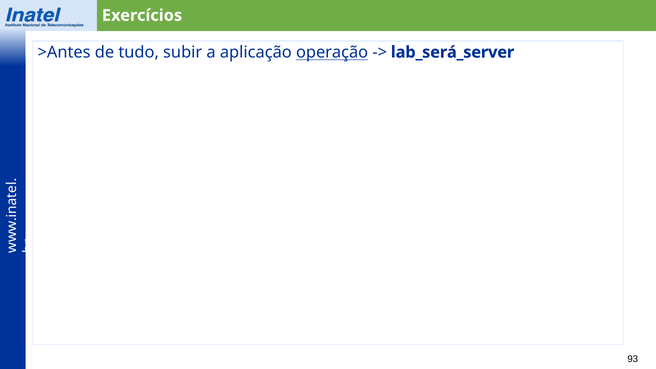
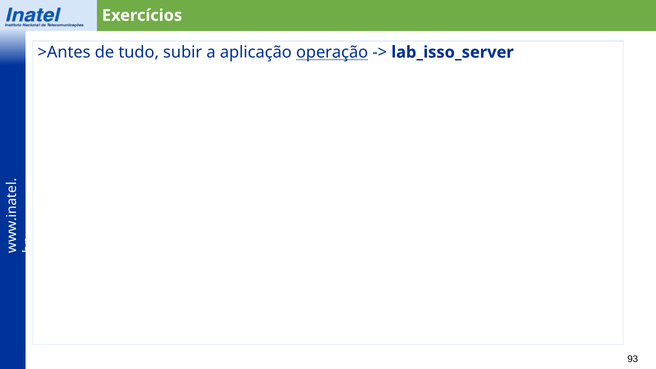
lab_será_server: lab_será_server -> lab_isso_server
